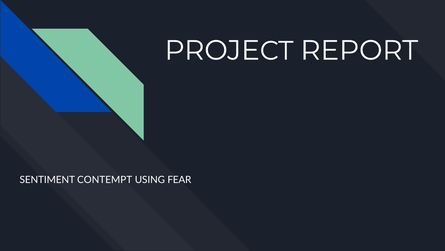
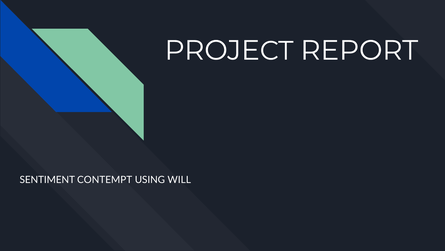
FEAR: FEAR -> WILL
